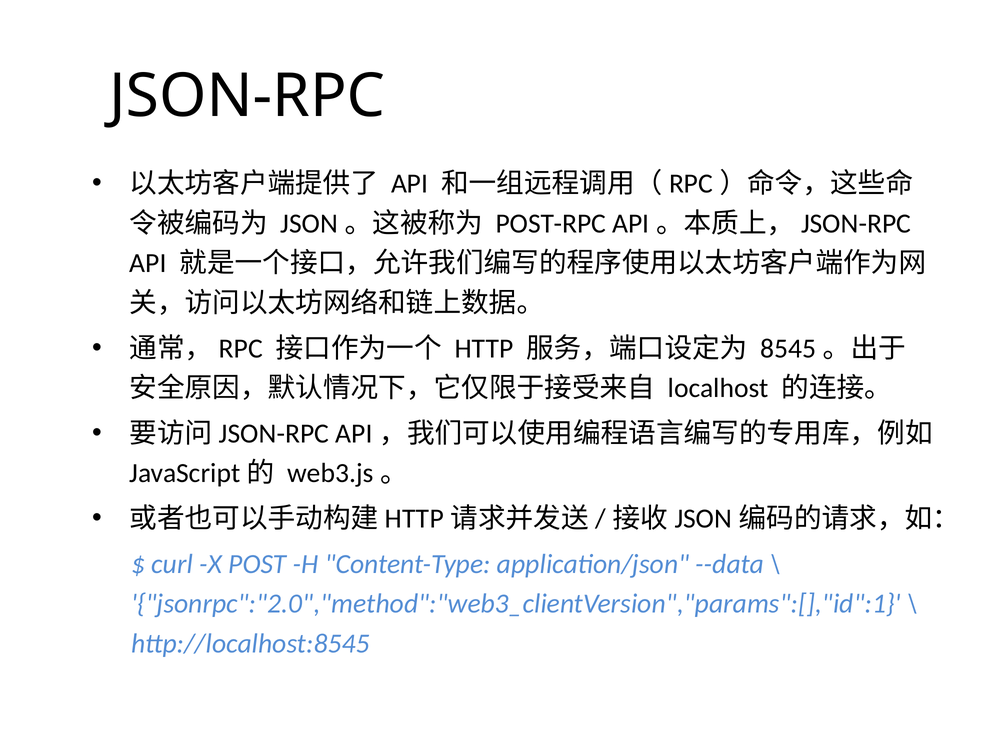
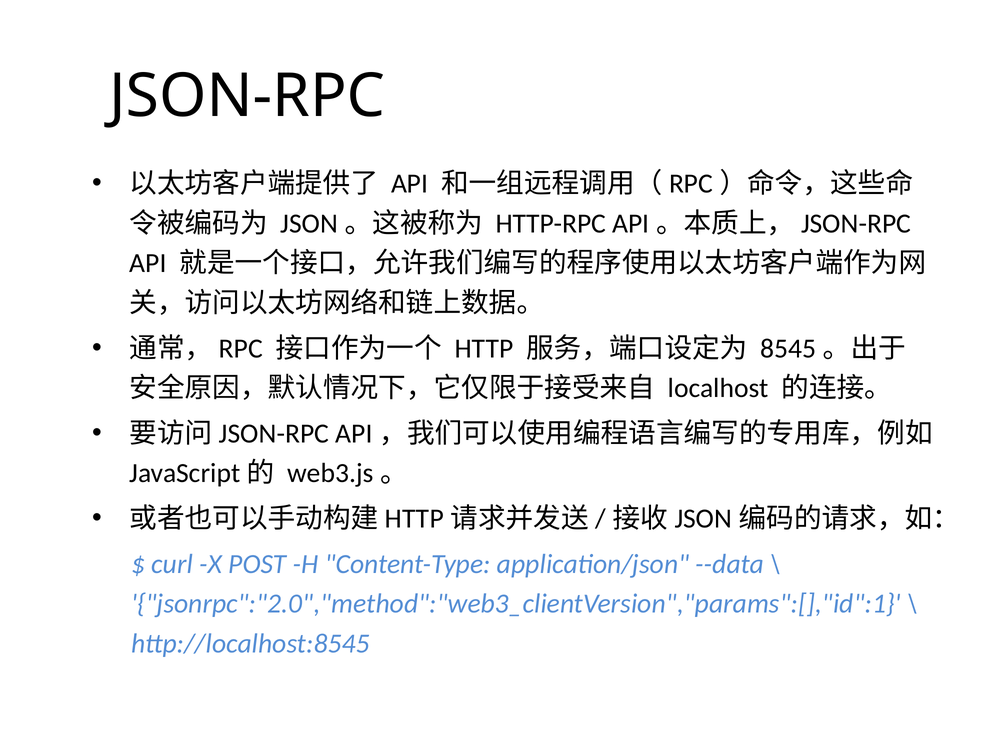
POST-RPC: POST-RPC -> HTTP-RPC
